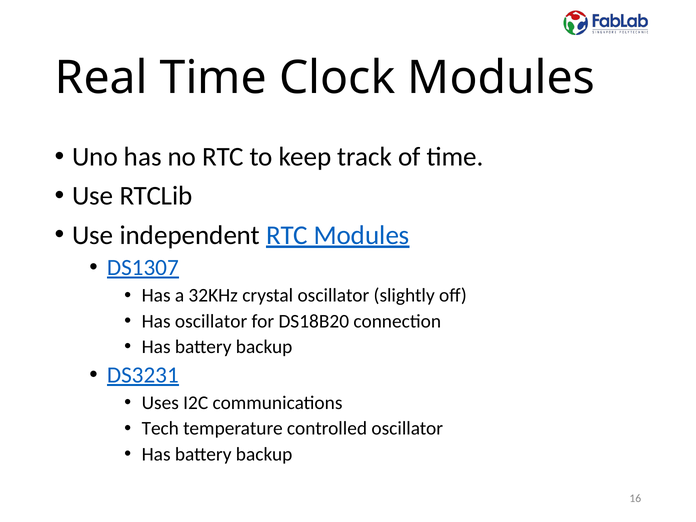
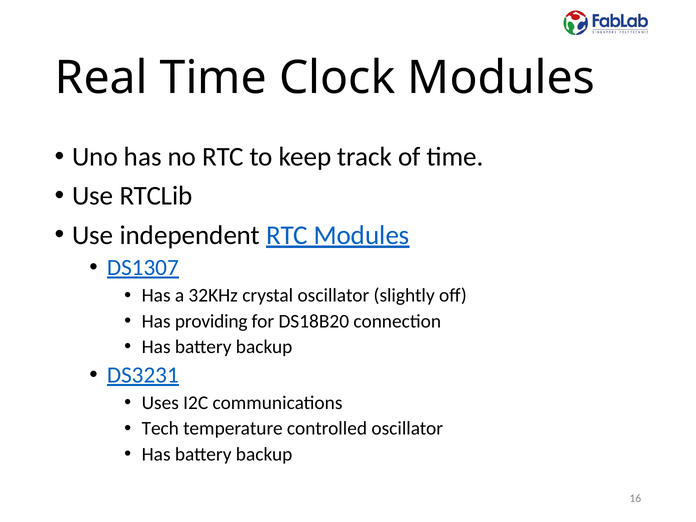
Has oscillator: oscillator -> providing
